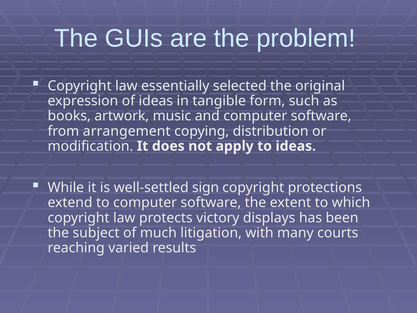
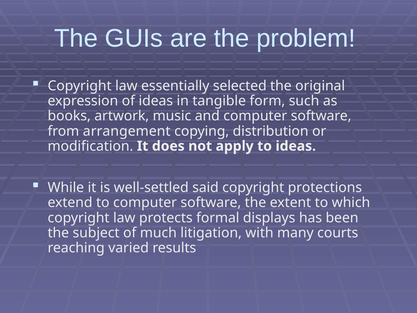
sign: sign -> said
victory: victory -> formal
